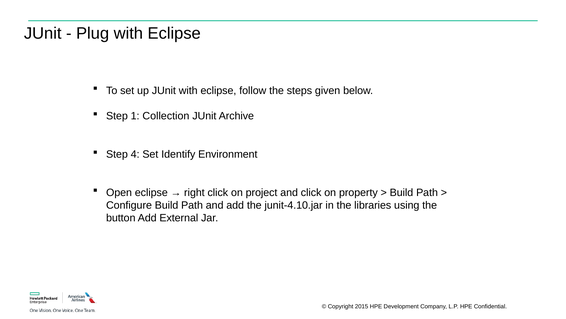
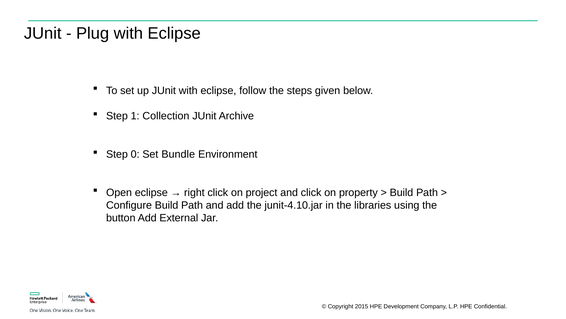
4: 4 -> 0
Identify: Identify -> Bundle
